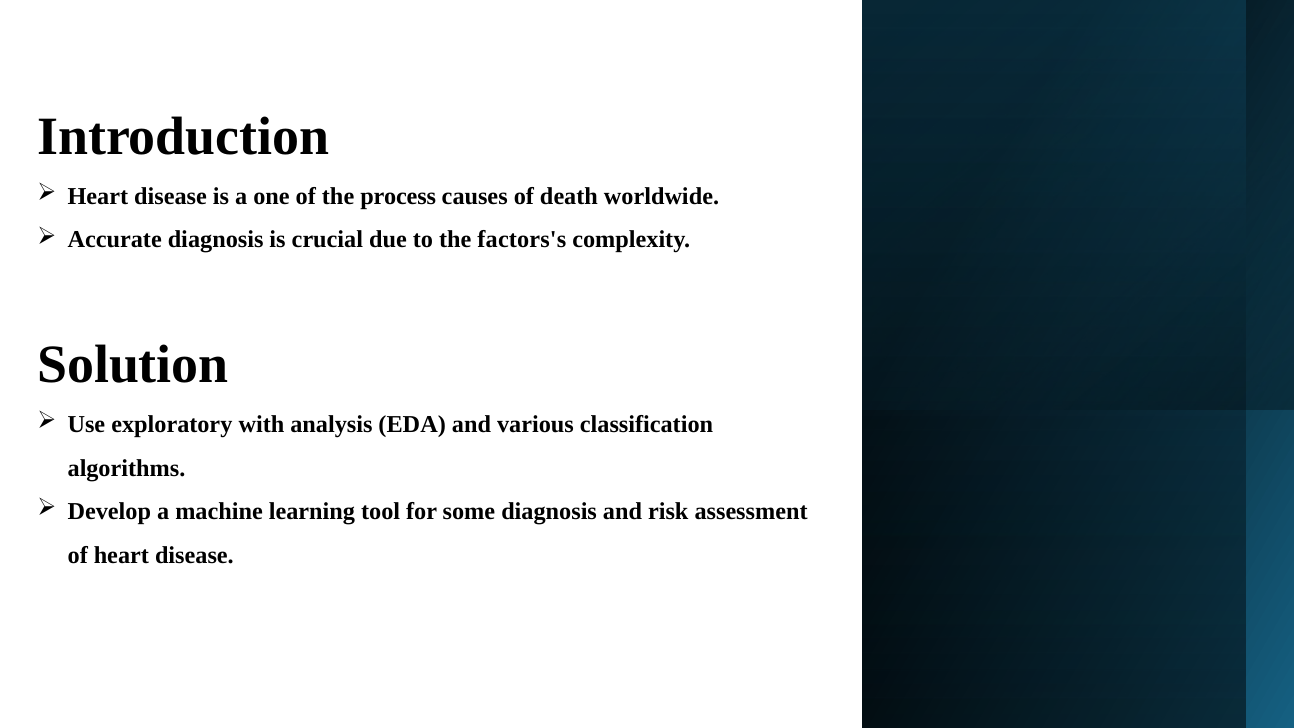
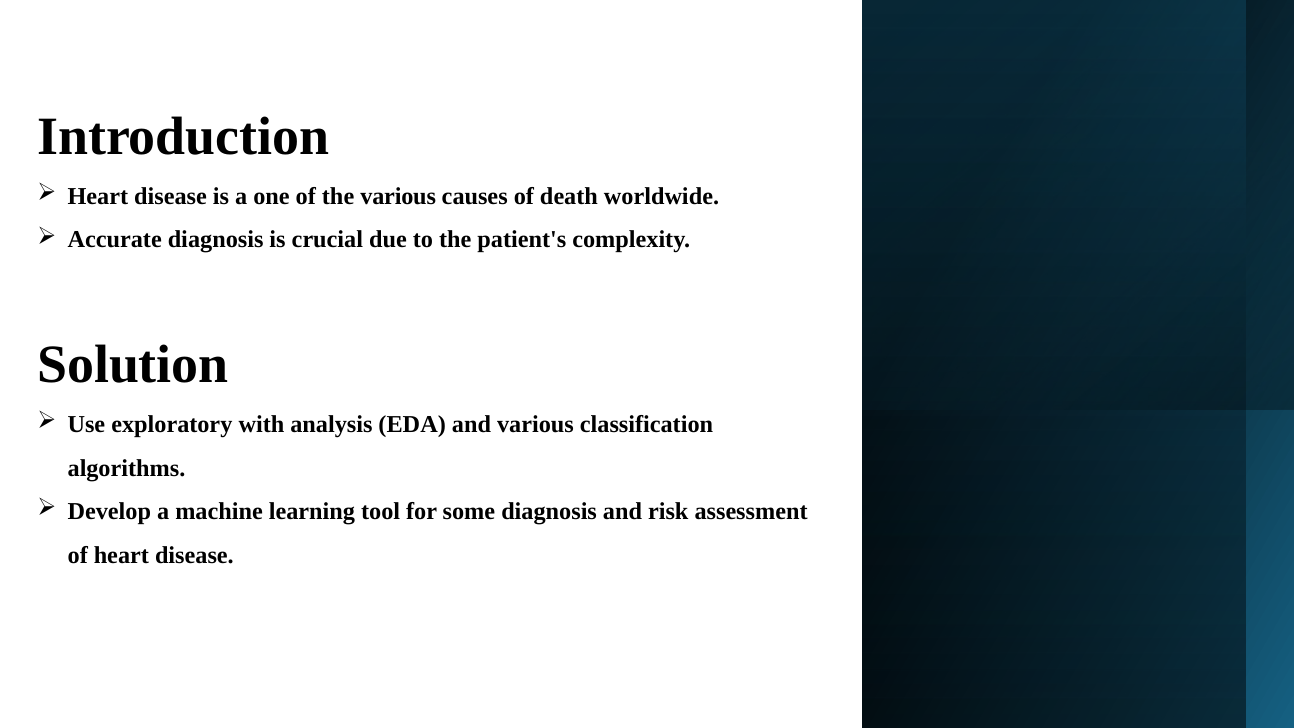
the process: process -> various
factors's: factors's -> patient's
